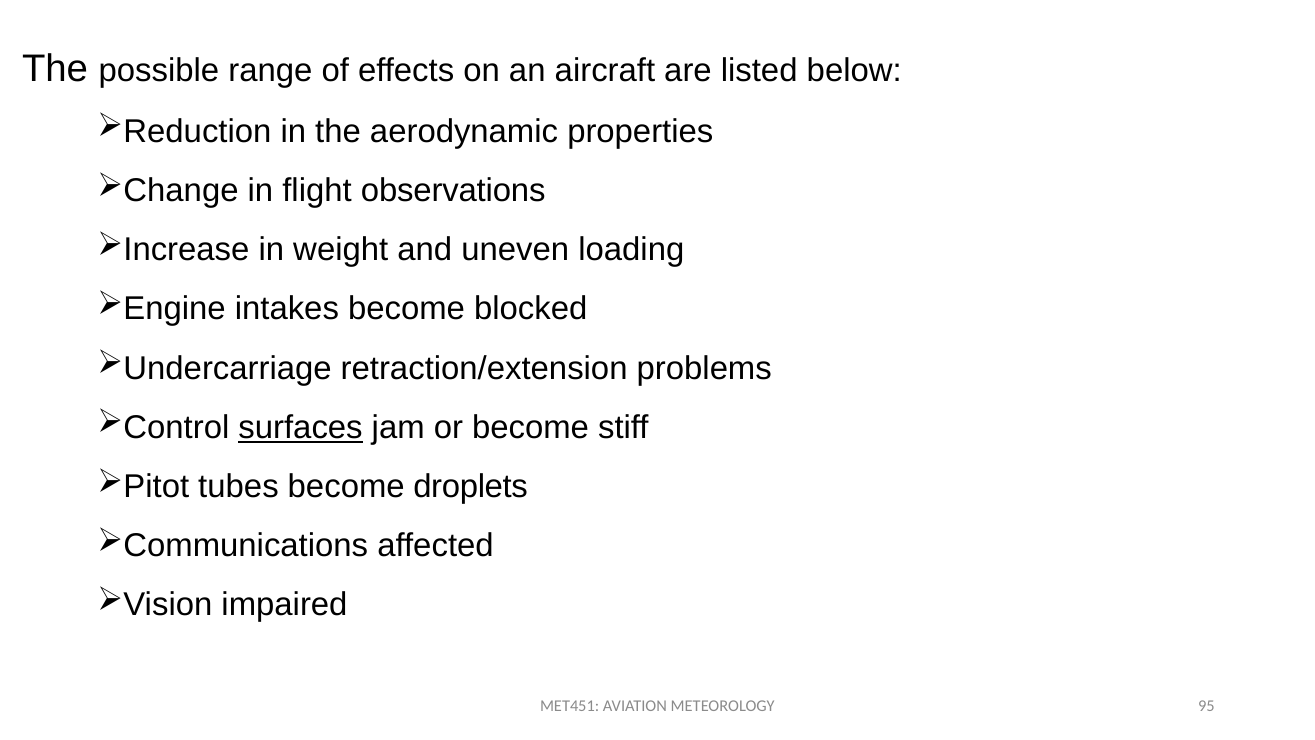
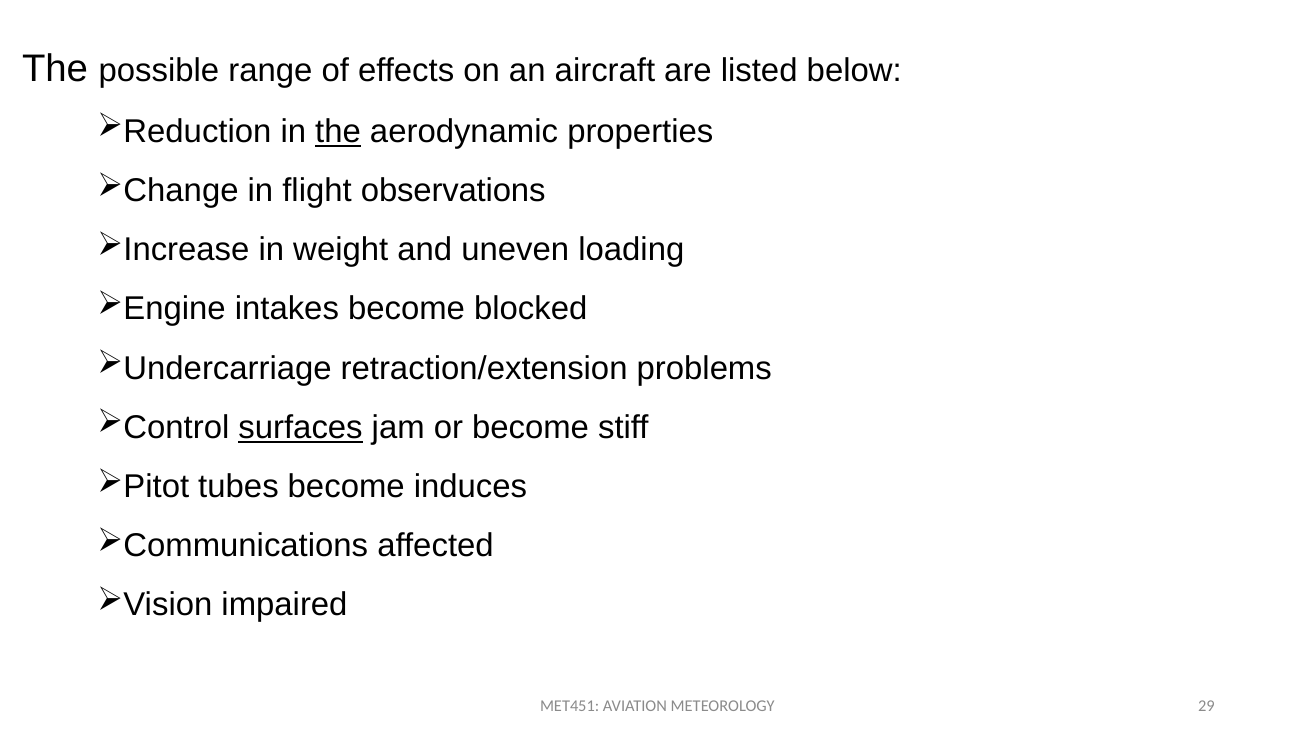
the at (338, 131) underline: none -> present
droplets: droplets -> induces
95: 95 -> 29
